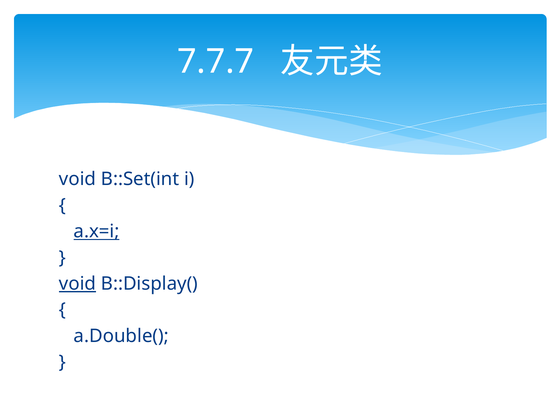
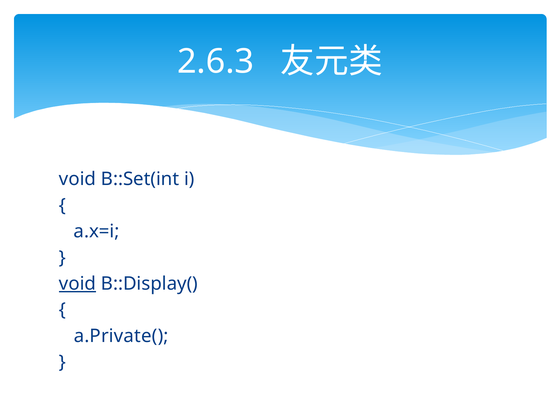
7.7.7: 7.7.7 -> 2.6.3
a.x=i underline: present -> none
a.Double(: a.Double( -> a.Private(
